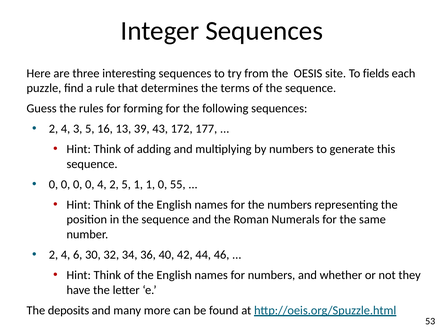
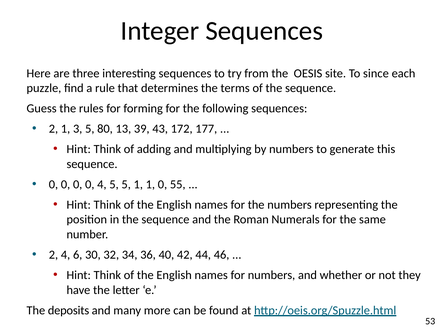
fields: fields -> since
4 at (66, 129): 4 -> 1
16: 16 -> 80
4 2: 2 -> 5
